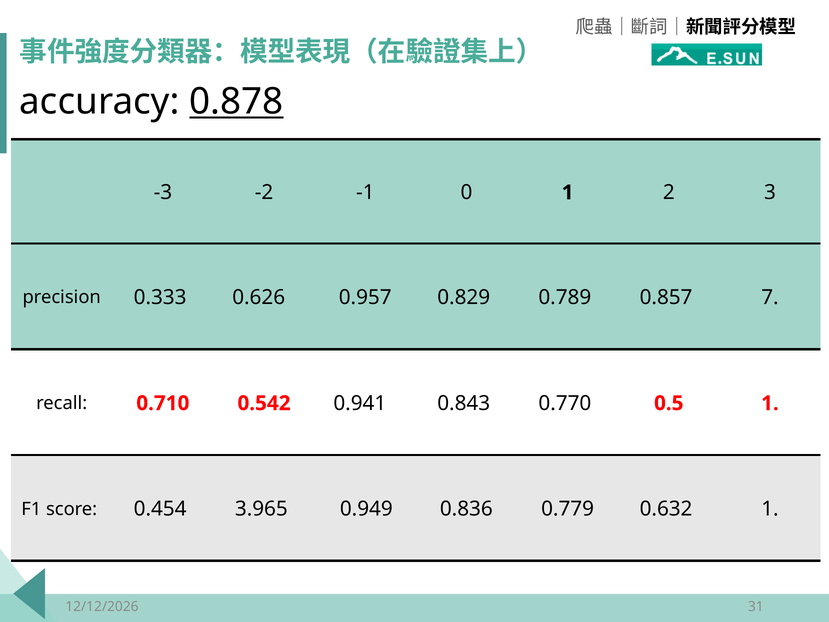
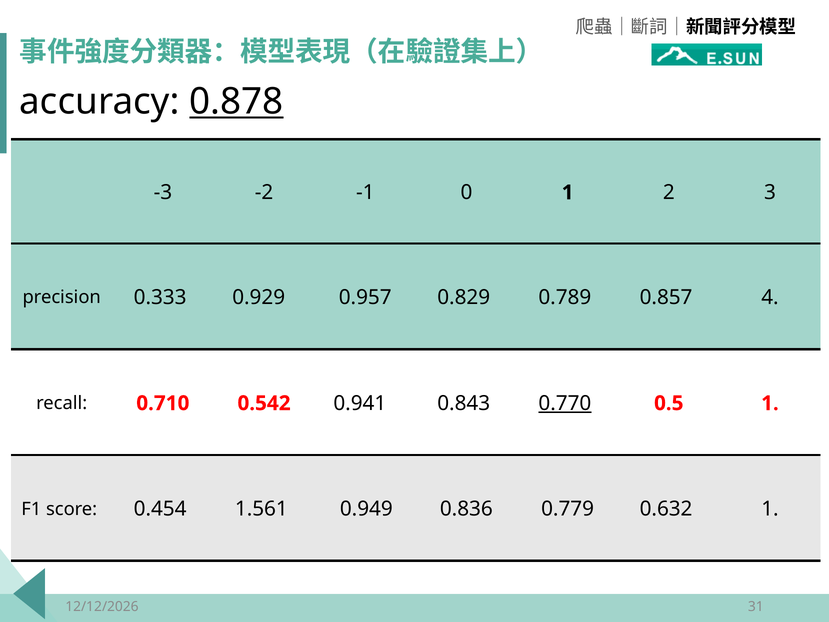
0.626: 0.626 -> 0.929
7: 7 -> 4
0.770 underline: none -> present
3.965: 3.965 -> 1.561
